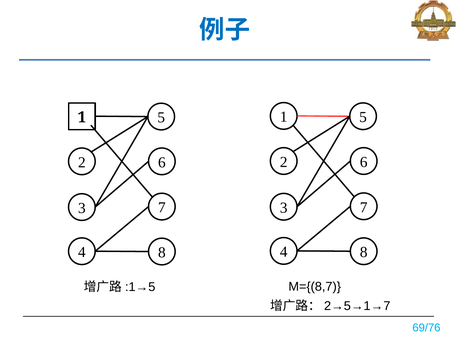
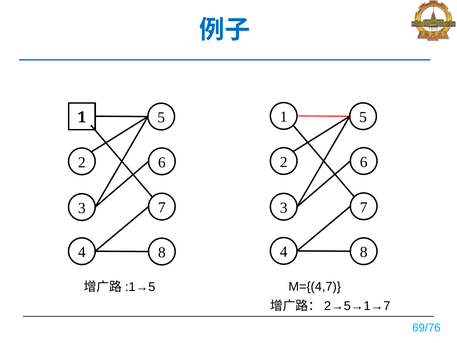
M={(8,7: M={(8,7 -> M={(4,7
